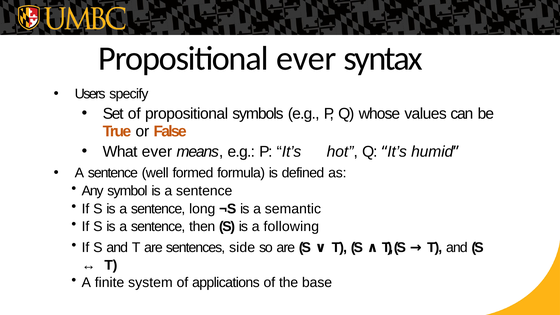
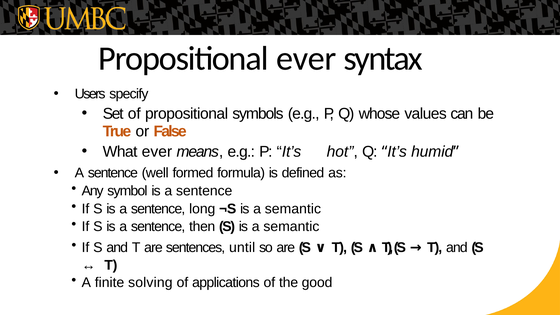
following at (291, 226): following -> semantic
side: side -> until
system: system -> solving
base: base -> good
